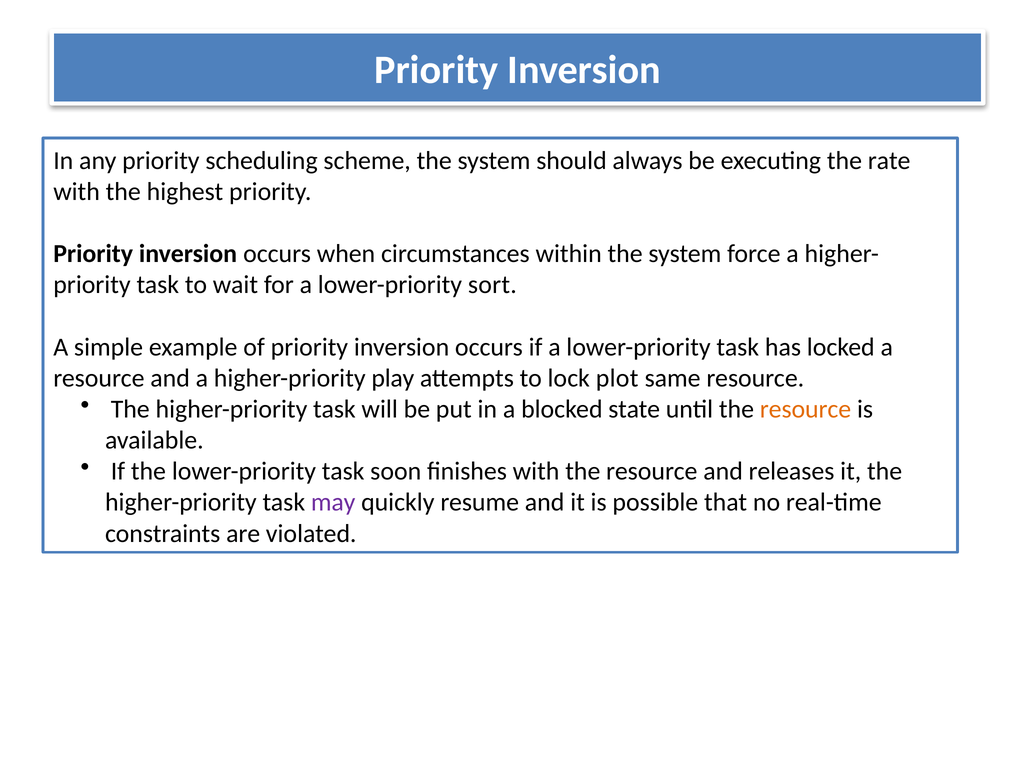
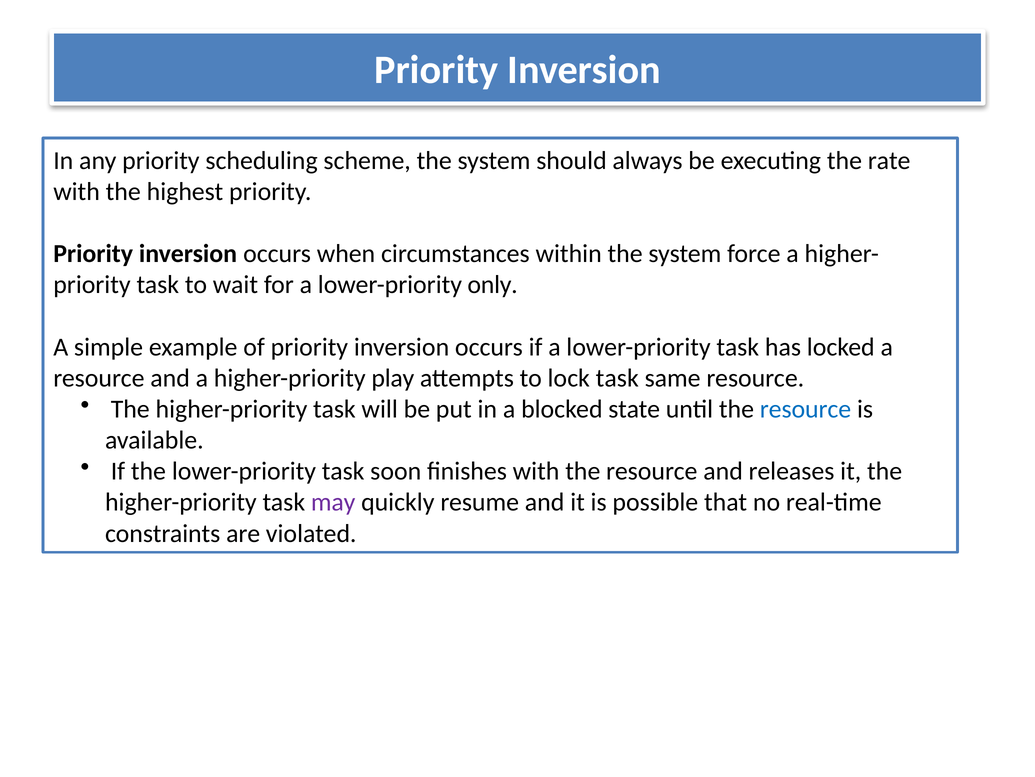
sort: sort -> only
lock plot: plot -> task
resource at (806, 409) colour: orange -> blue
